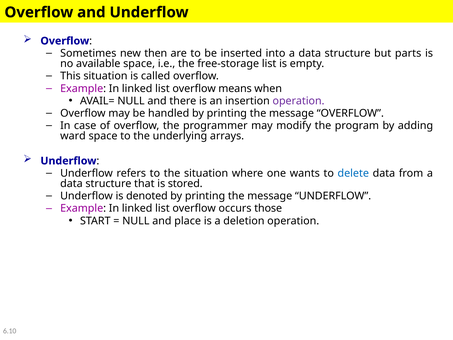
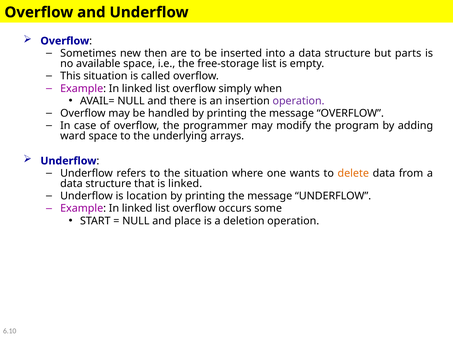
means: means -> simply
delete colour: blue -> orange
is stored: stored -> linked
denoted: denoted -> location
those: those -> some
